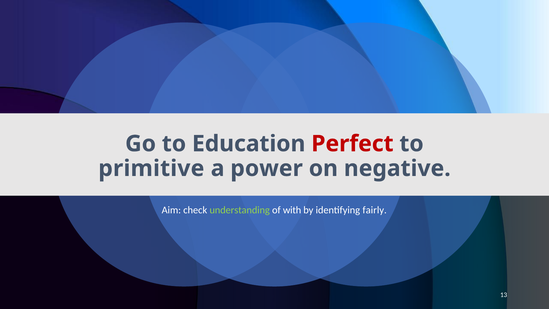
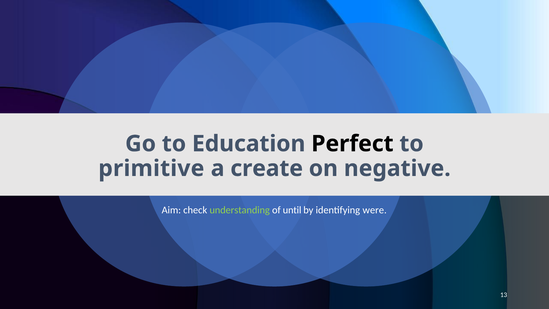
Perfect colour: red -> black
power: power -> create
with: with -> until
fairly: fairly -> were
